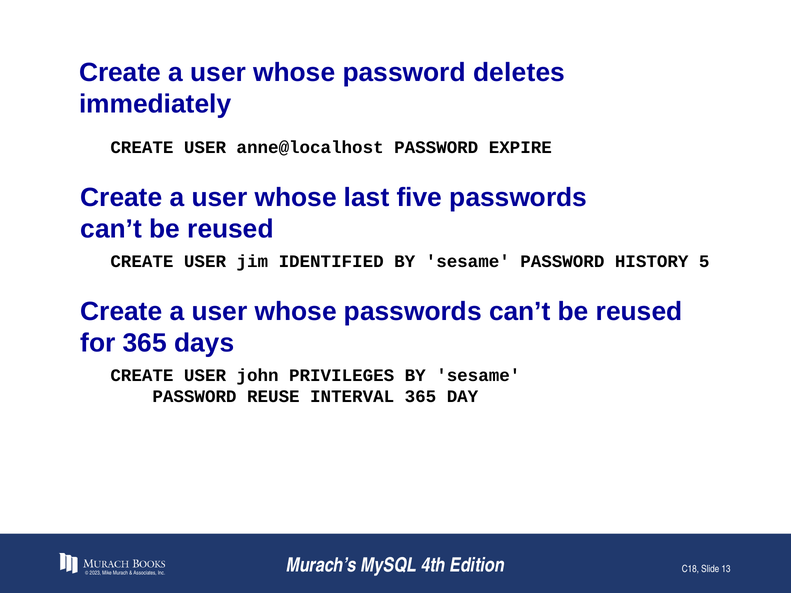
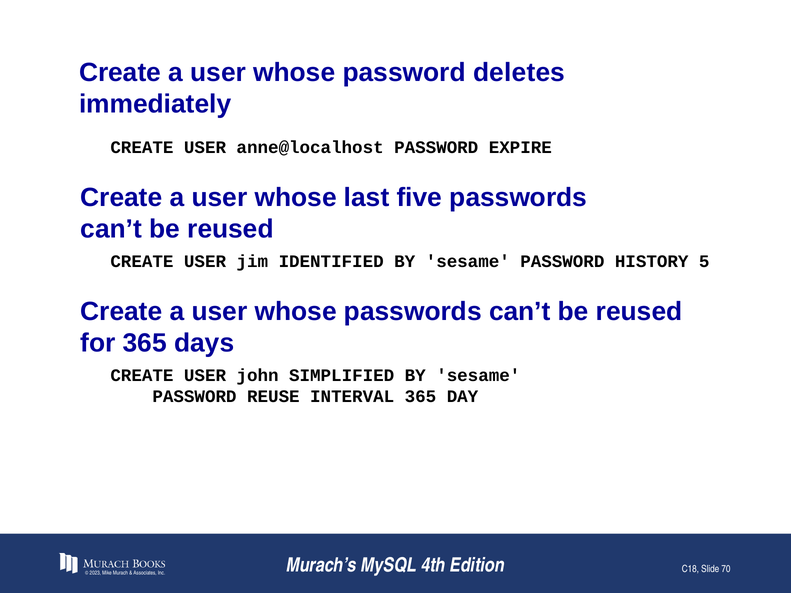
PRIVILEGES: PRIVILEGES -> SIMPLIFIED
13: 13 -> 70
